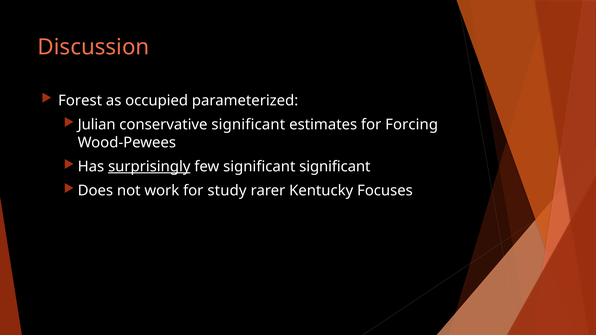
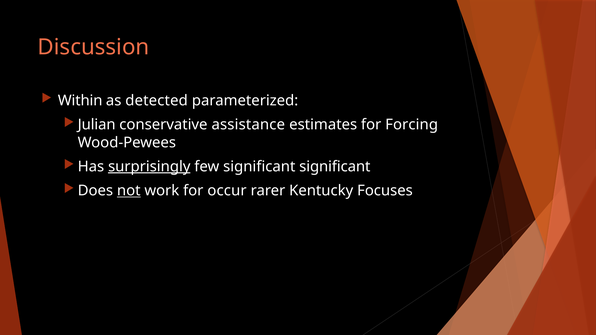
Forest: Forest -> Within
occupied: occupied -> detected
conservative significant: significant -> assistance
not underline: none -> present
study: study -> occur
